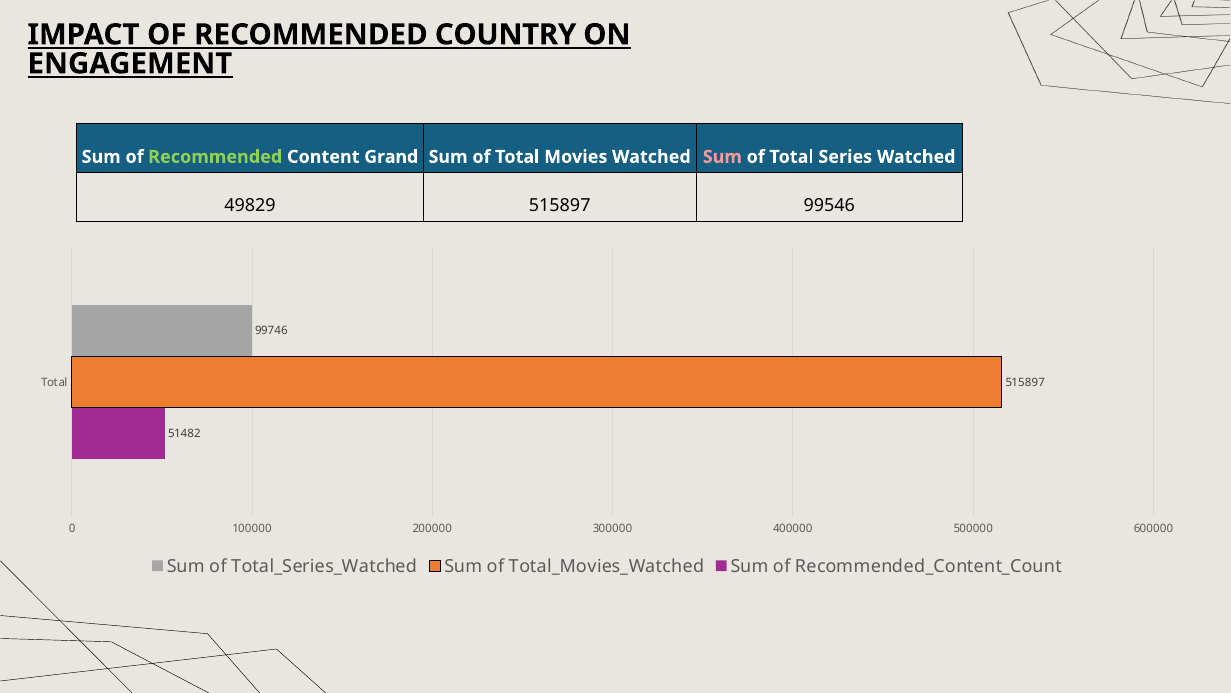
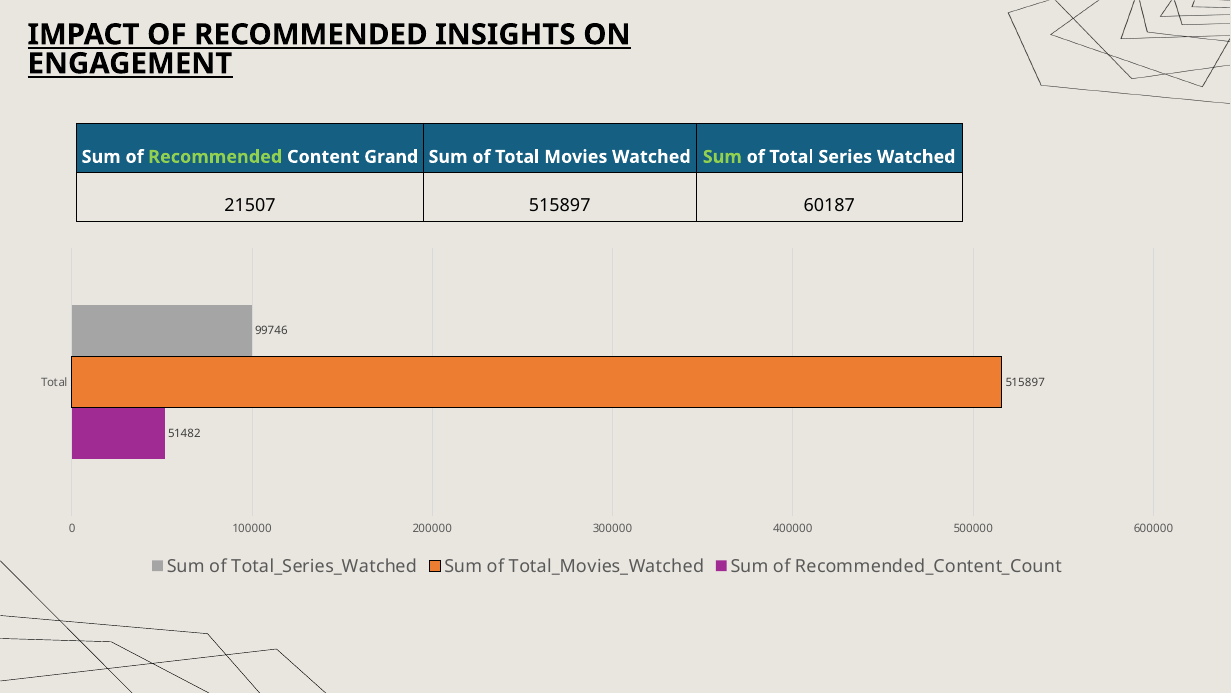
COUNTRY: COUNTRY -> INSIGHTS
Sum at (722, 157) colour: pink -> light green
49829: 49829 -> 21507
99546: 99546 -> 60187
